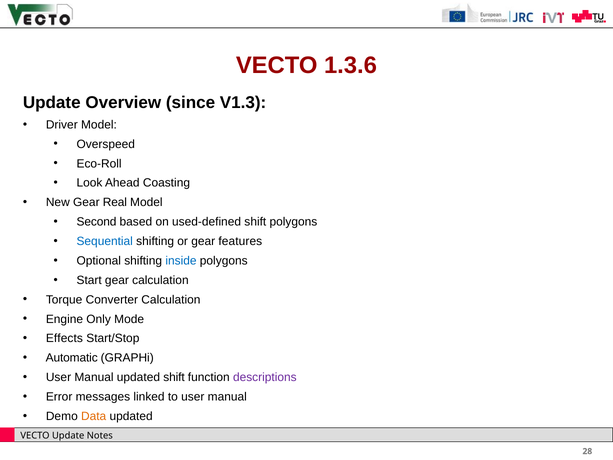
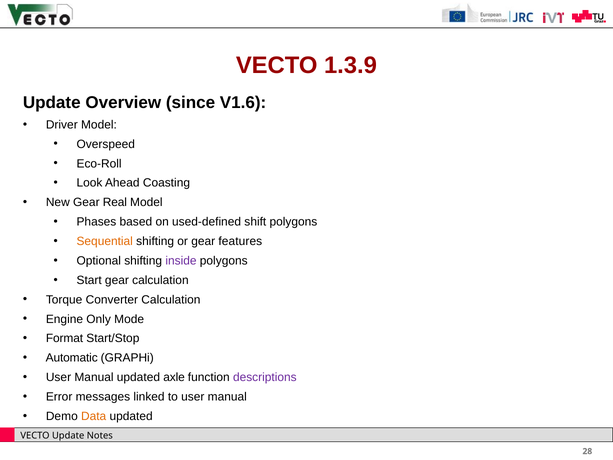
1.3.6: 1.3.6 -> 1.3.9
V1.3: V1.3 -> V1.6
Second: Second -> Phases
Sequential colour: blue -> orange
inside colour: blue -> purple
Effects: Effects -> Format
updated shift: shift -> axle
